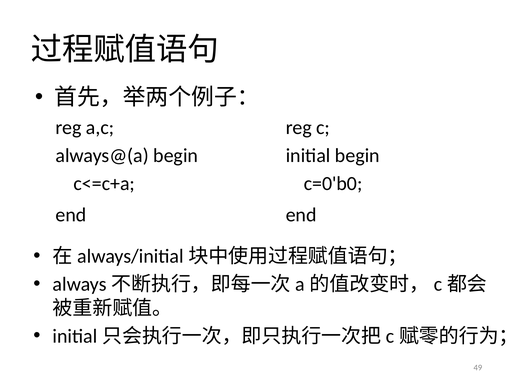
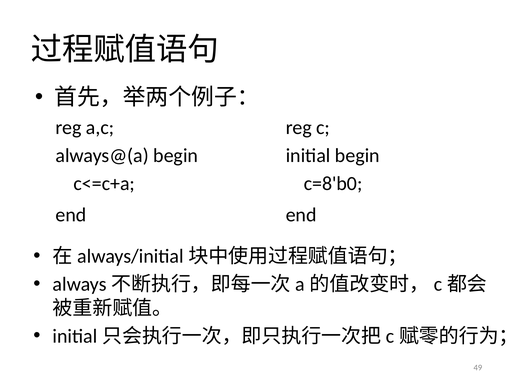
c=0'b0: c=0'b0 -> c=8'b0
